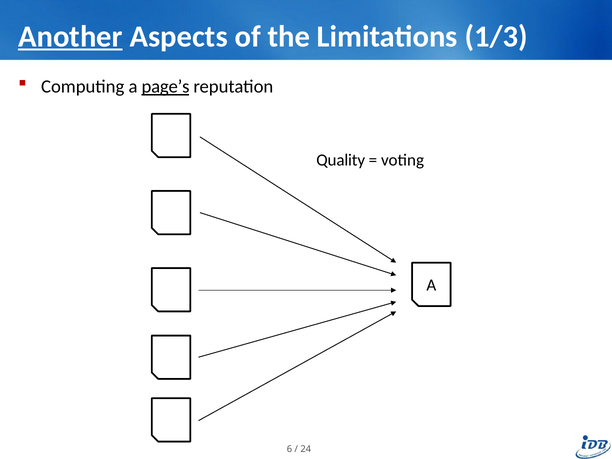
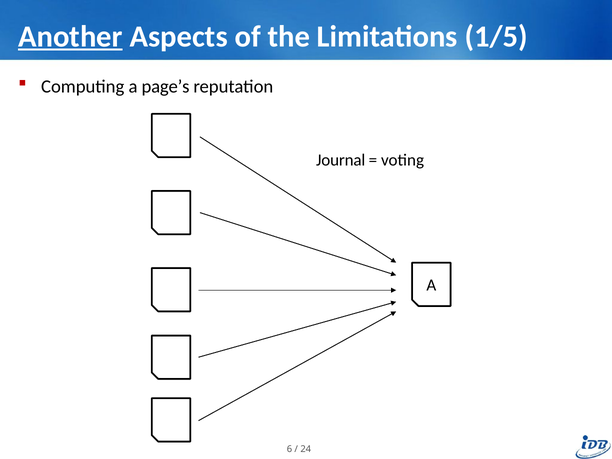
1/3: 1/3 -> 1/5
page’s underline: present -> none
Quality: Quality -> Journal
